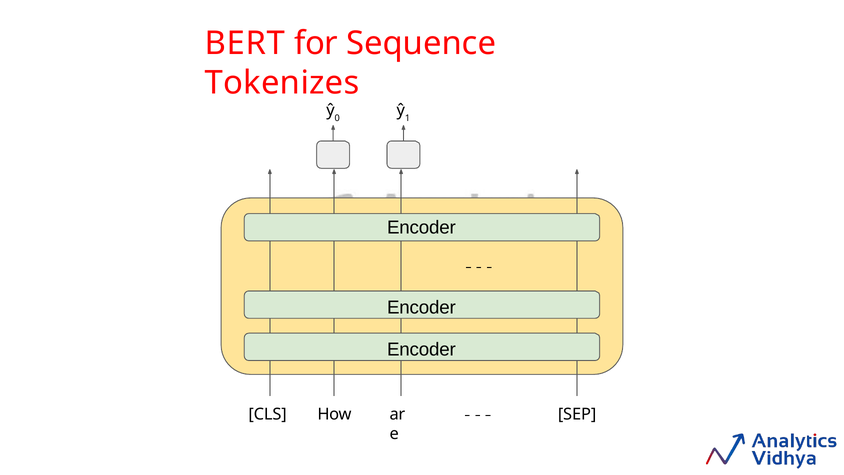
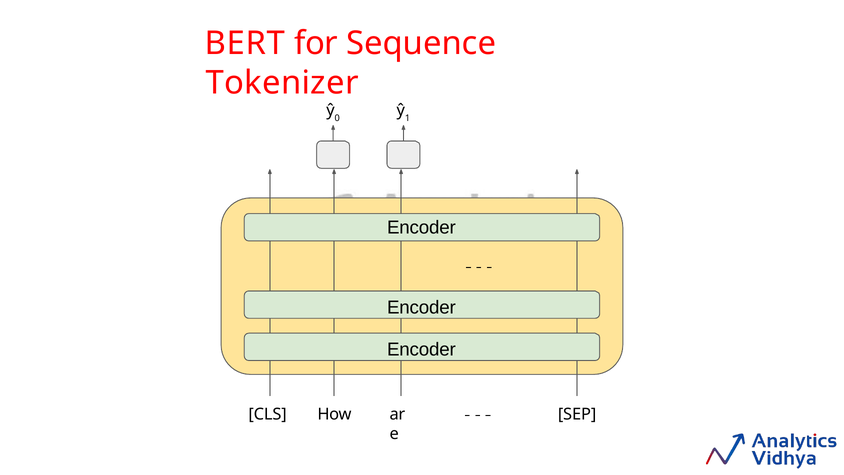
Tokenizes: Tokenizes -> Tokenizer
